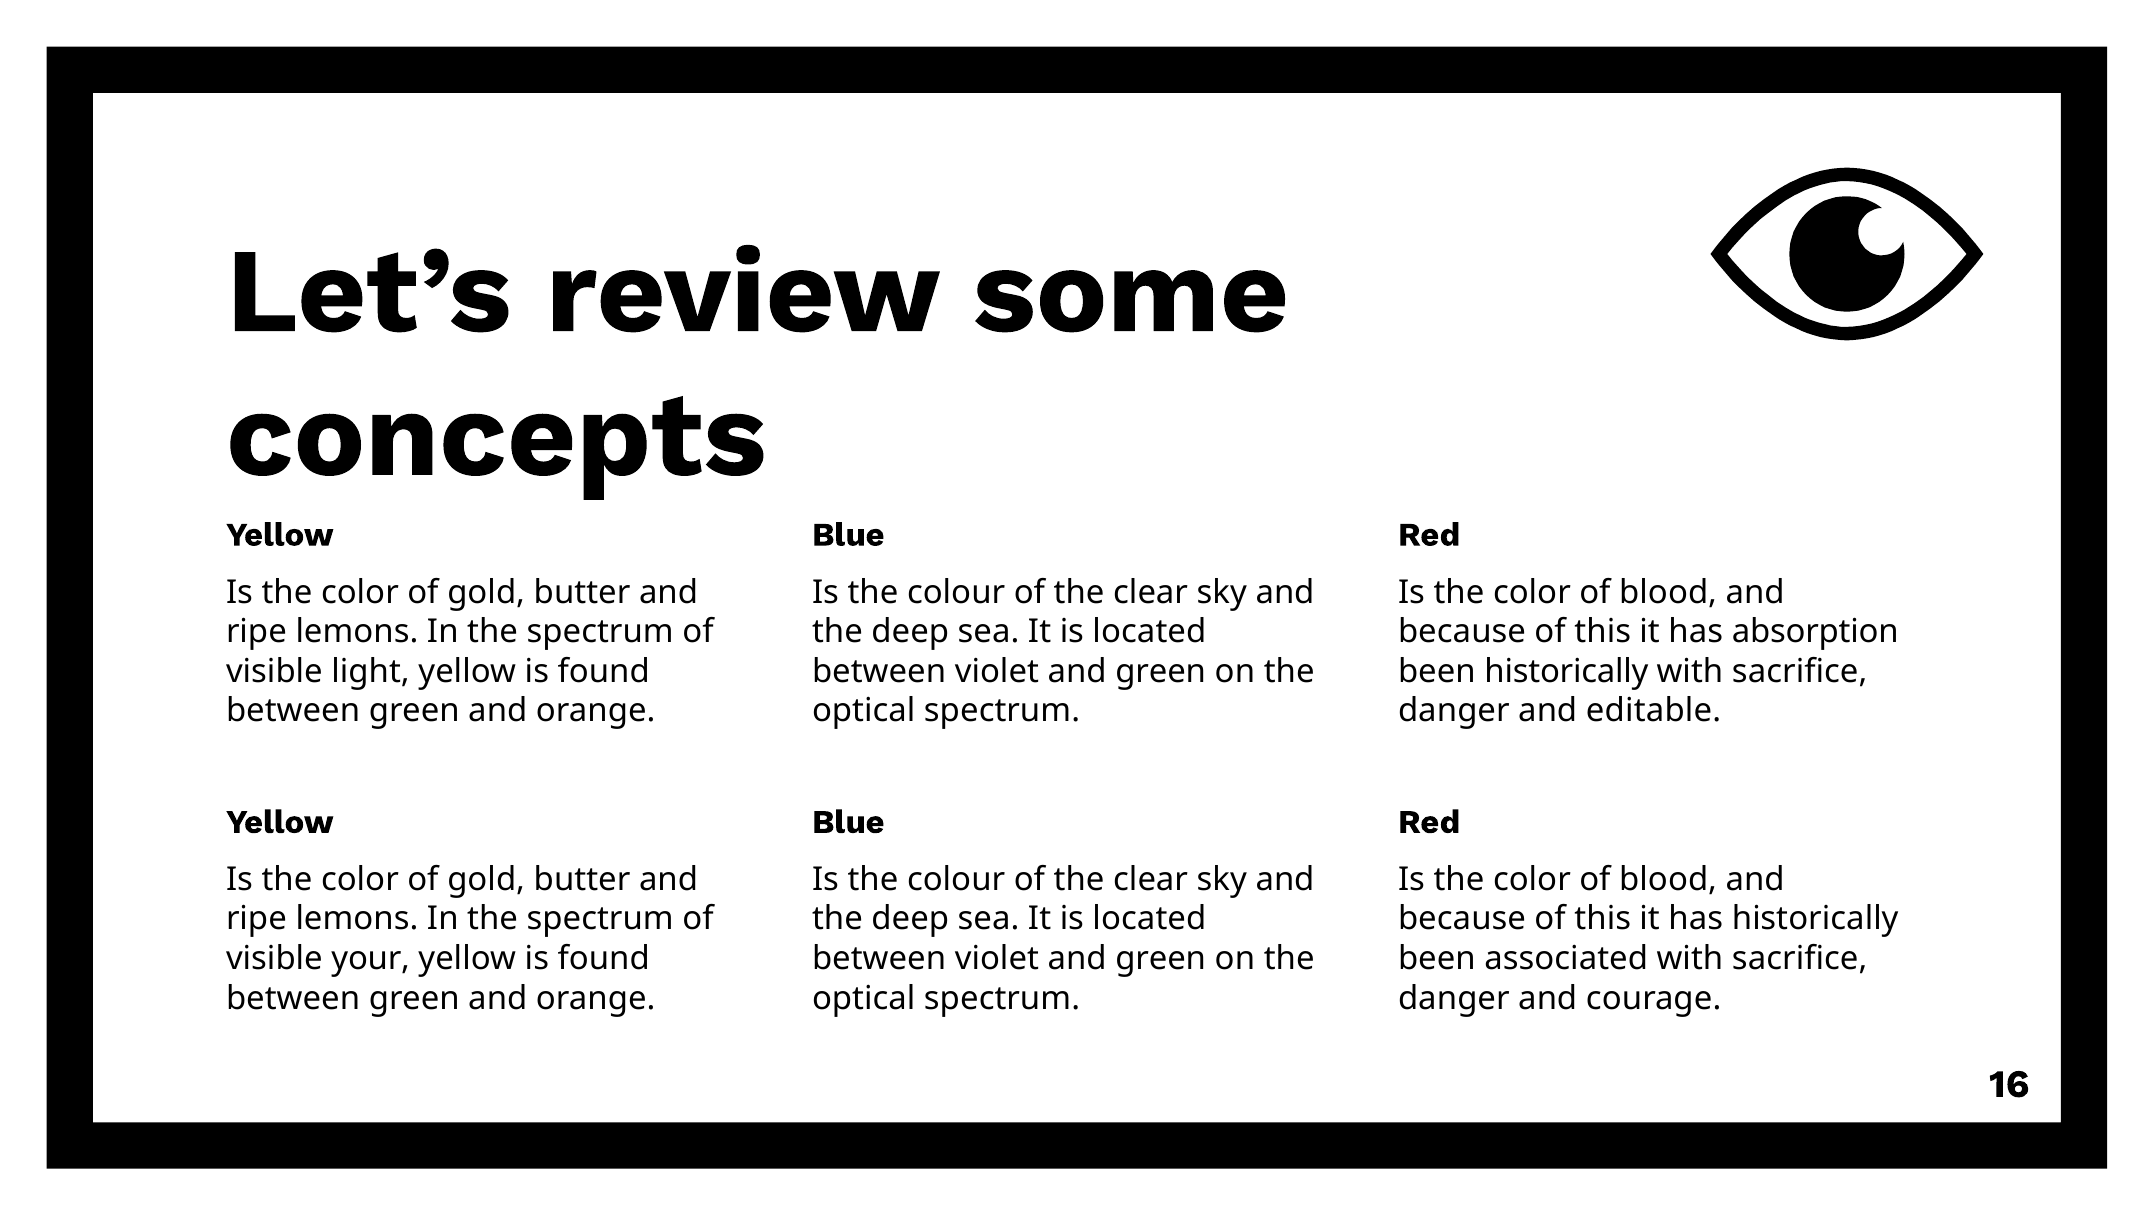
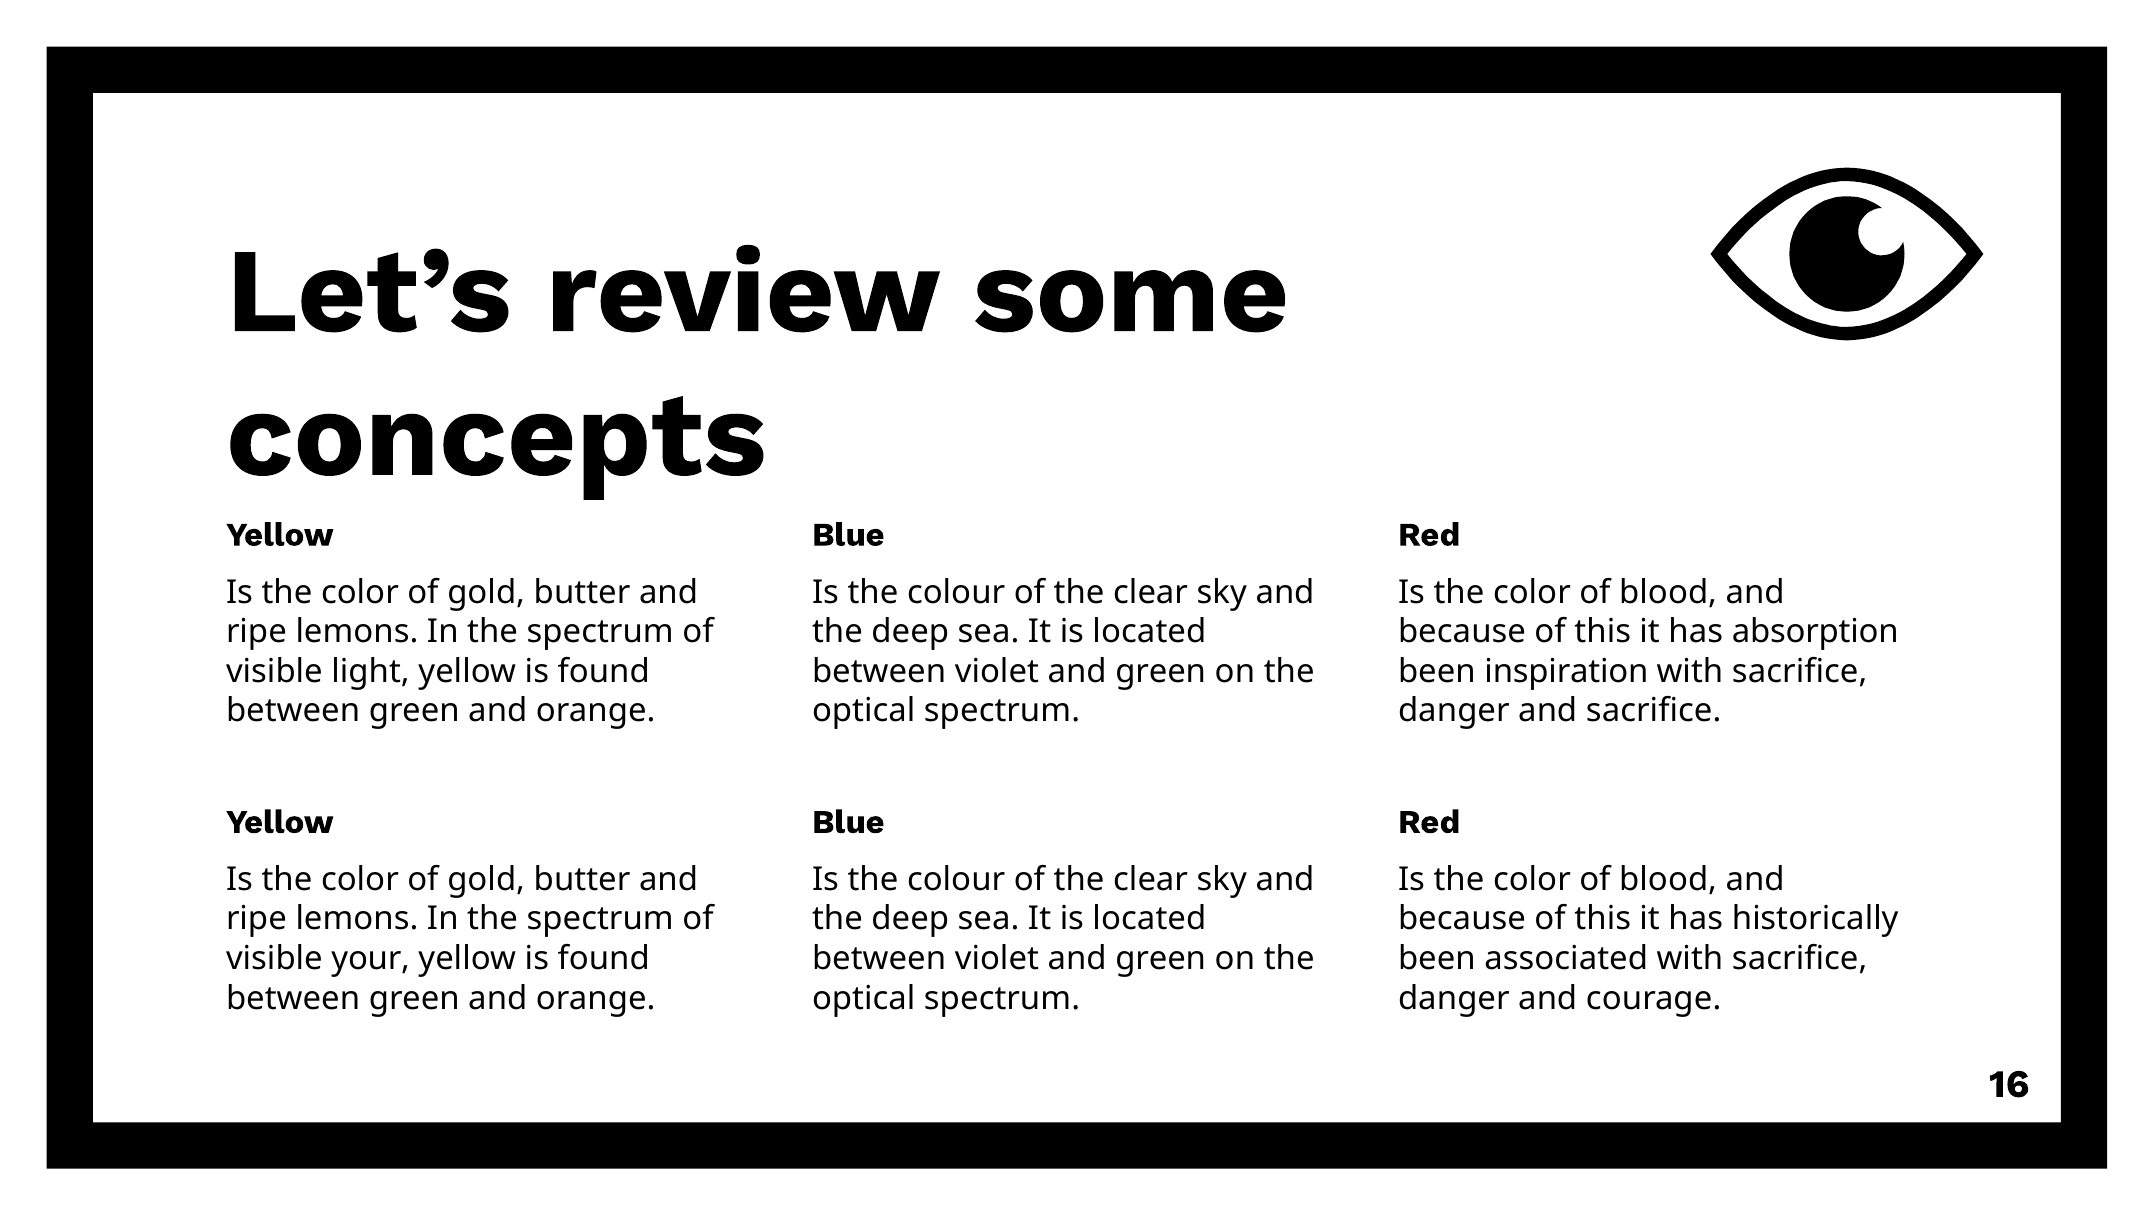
been historically: historically -> inspiration
and editable: editable -> sacrifice
